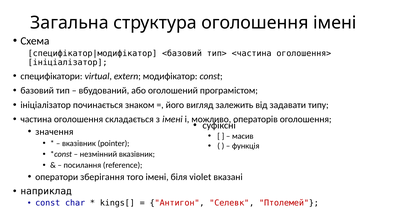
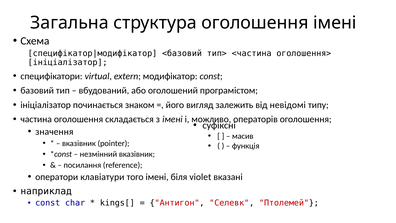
задавати: задавати -> невідомі
зберігання: зберігання -> клавіатури
